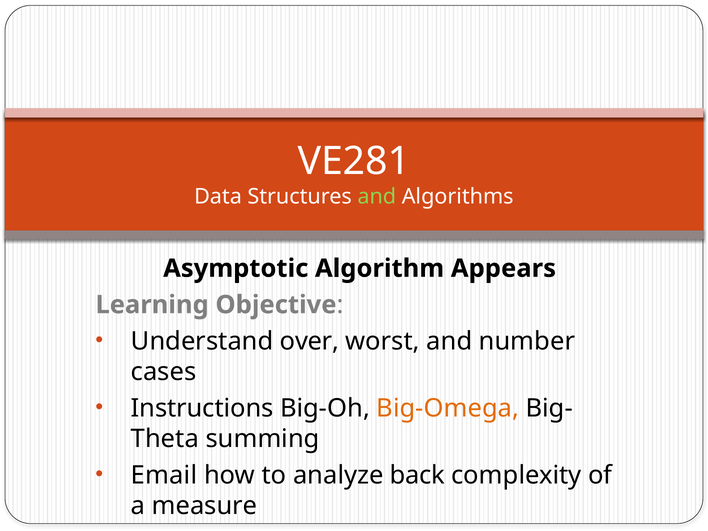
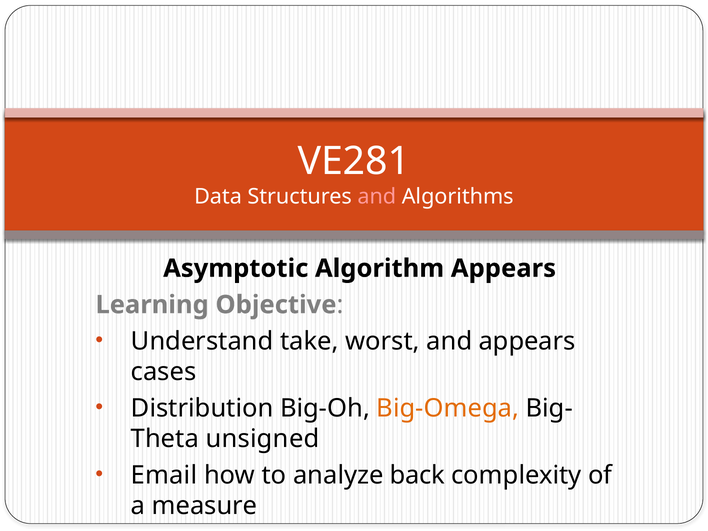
and at (377, 197) colour: light green -> pink
over: over -> take
and number: number -> appears
Instructions: Instructions -> Distribution
summing: summing -> unsigned
